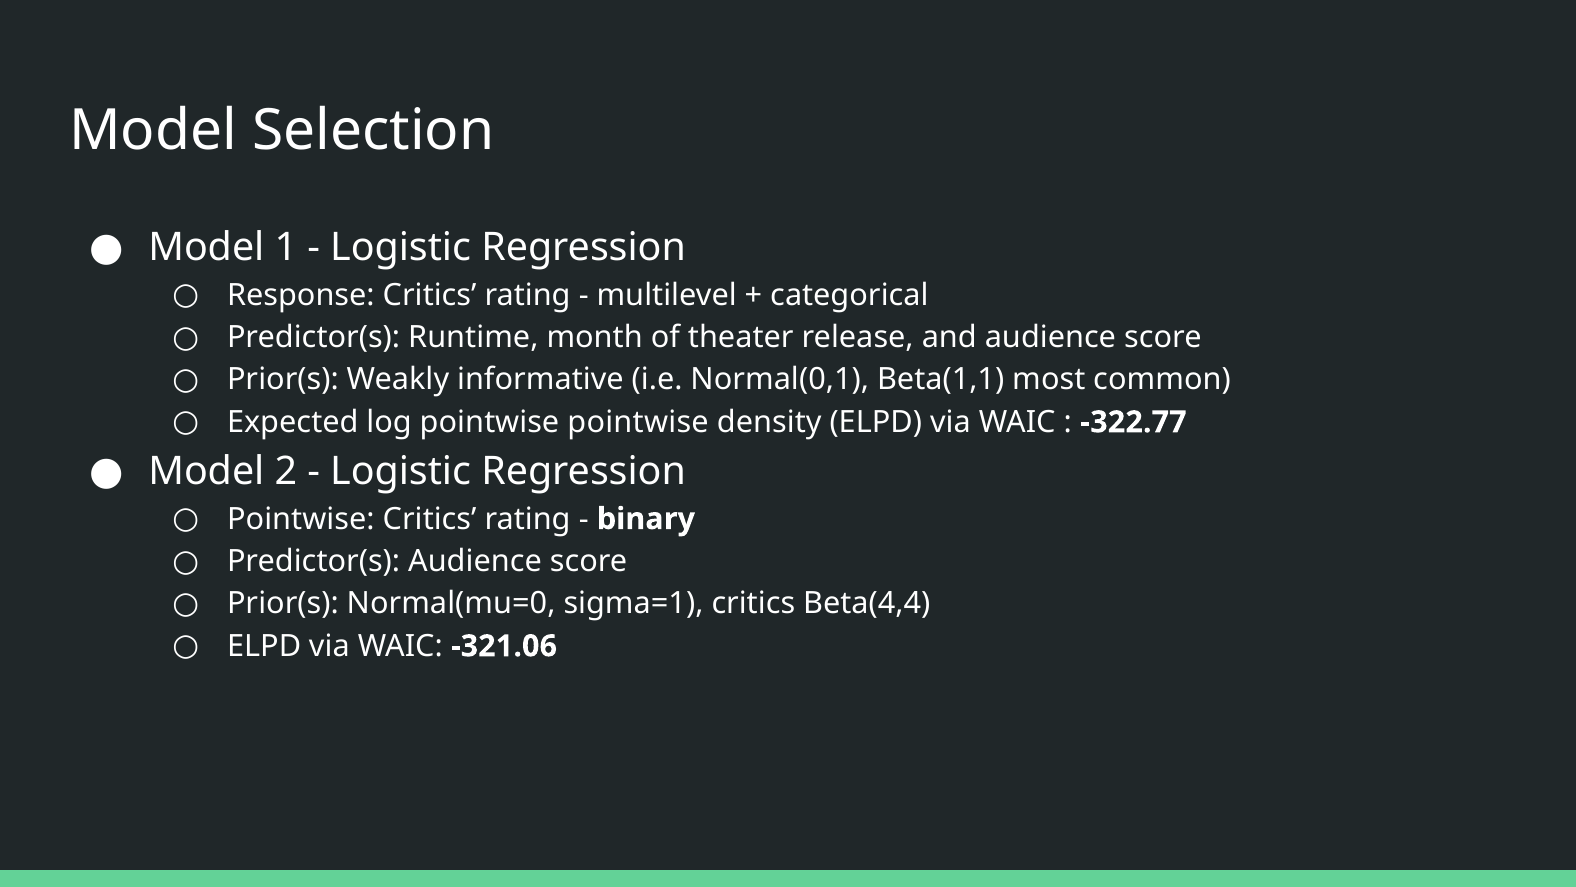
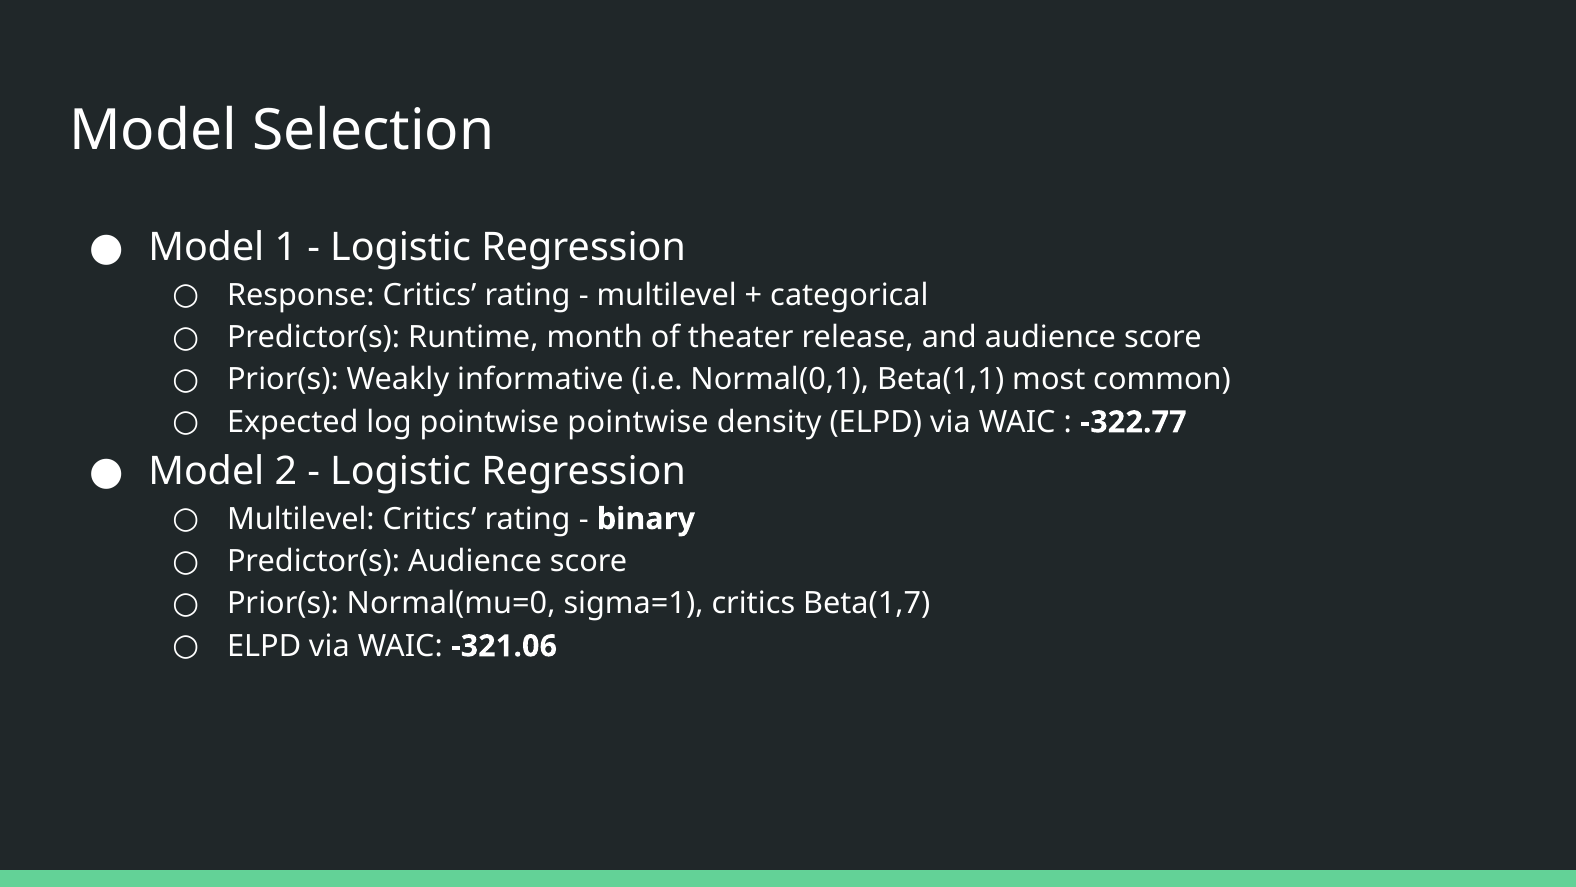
Pointwise at (301, 519): Pointwise -> Multilevel
Beta(4,4: Beta(4,4 -> Beta(1,7
